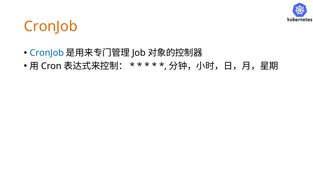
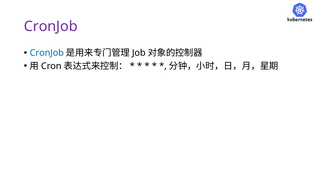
CronJob at (51, 26) colour: orange -> purple
